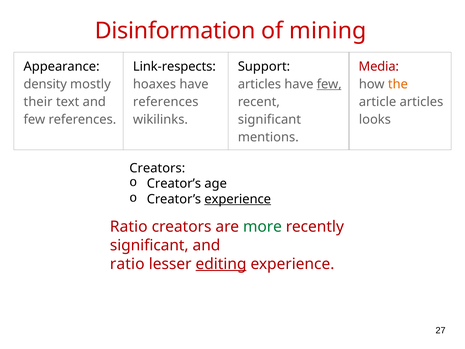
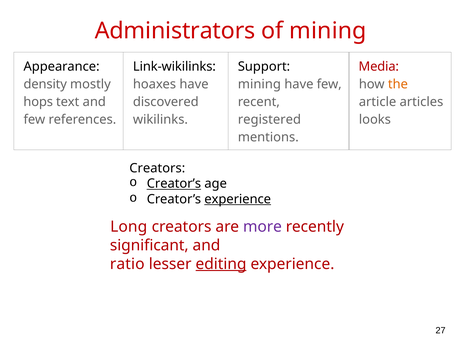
Disinformation: Disinformation -> Administrators
Link-respects: Link-respects -> Link-wikilinks
articles at (259, 84): articles -> mining
few at (329, 84) underline: present -> none
their: their -> hops
references at (166, 102): references -> discovered
significant at (269, 119): significant -> registered
Creator’s at (174, 184) underline: none -> present
Ratio at (129, 227): Ratio -> Long
more colour: green -> purple
